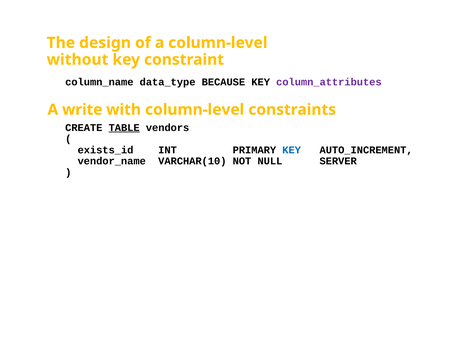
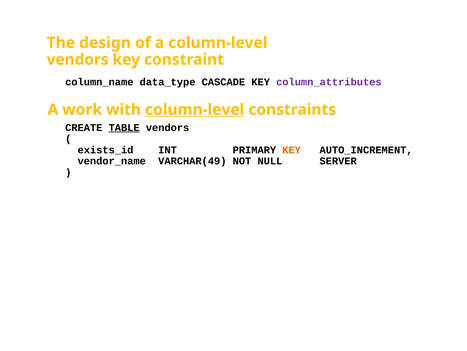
without at (78, 59): without -> vendors
BECAUSE: BECAUSE -> CASCADE
write: write -> work
column-level at (195, 109) underline: none -> present
KEY at (292, 150) colour: blue -> orange
VARCHAR(10: VARCHAR(10 -> VARCHAR(49
